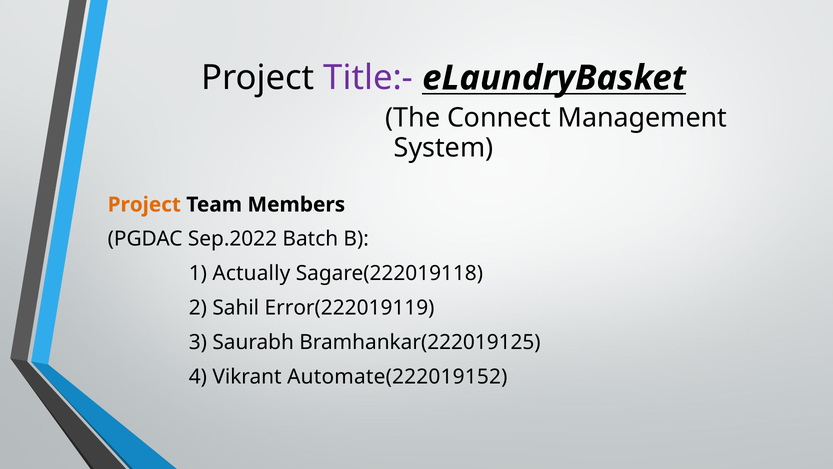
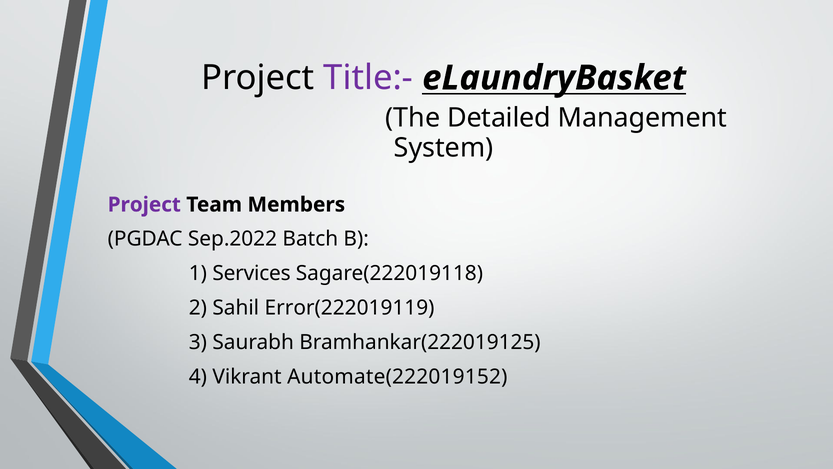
Connect: Connect -> Detailed
Project at (144, 204) colour: orange -> purple
Actually: Actually -> Services
